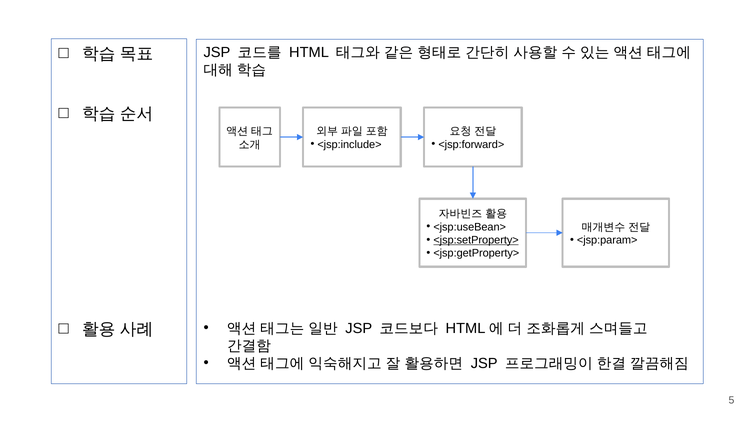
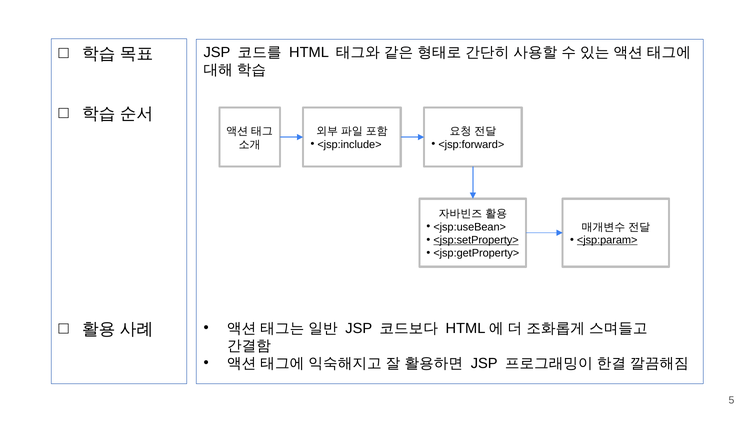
<jsp:param> underline: none -> present
